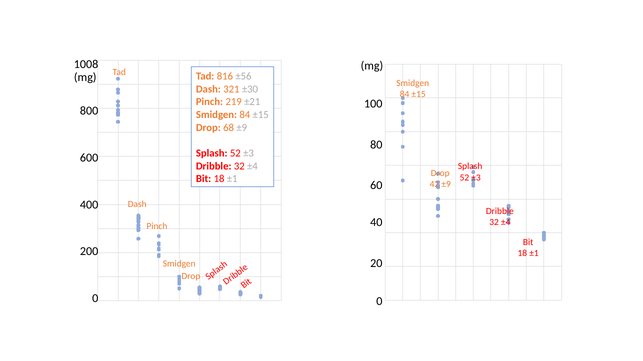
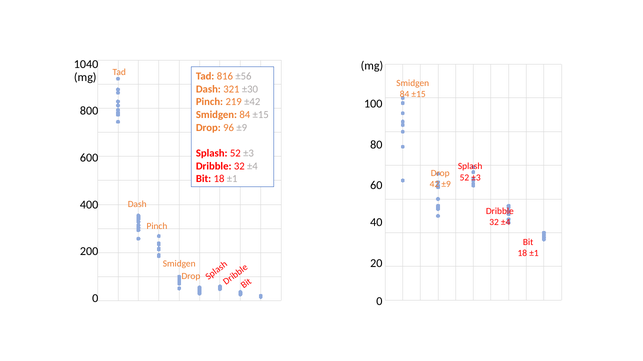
1008: 1008 -> 1040
±21: ±21 -> ±42
68: 68 -> 96
